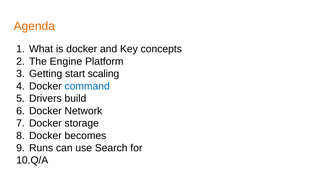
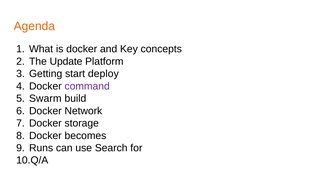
Engine: Engine -> Update
scaling: scaling -> deploy
command colour: blue -> purple
Drivers: Drivers -> Swarm
